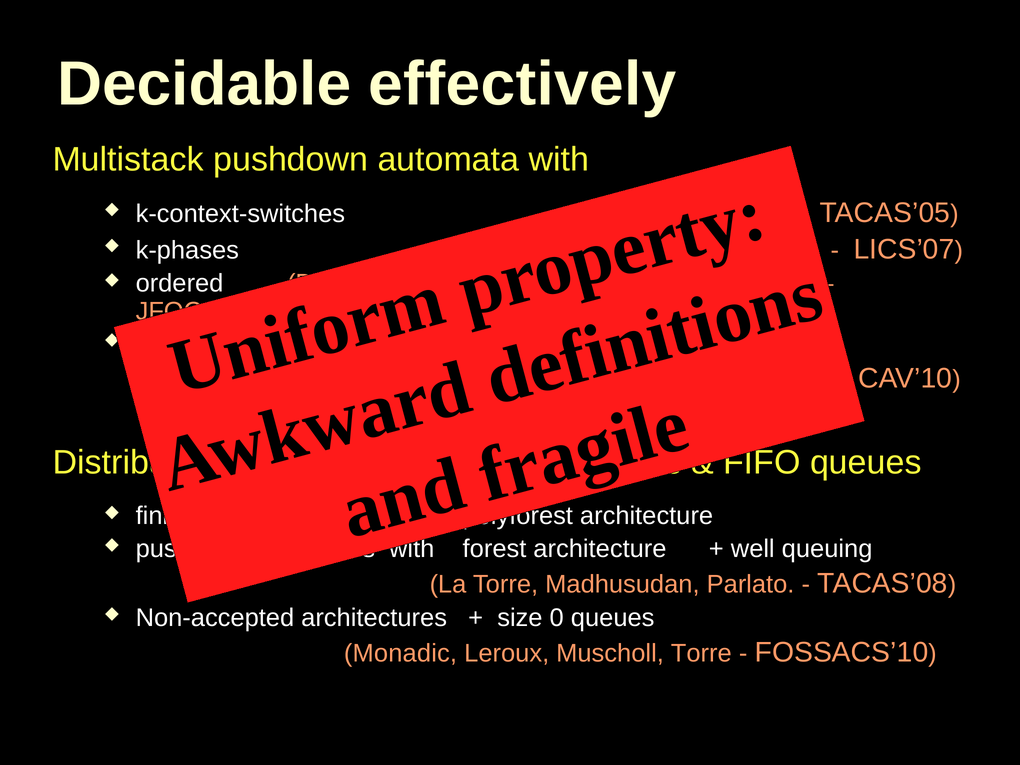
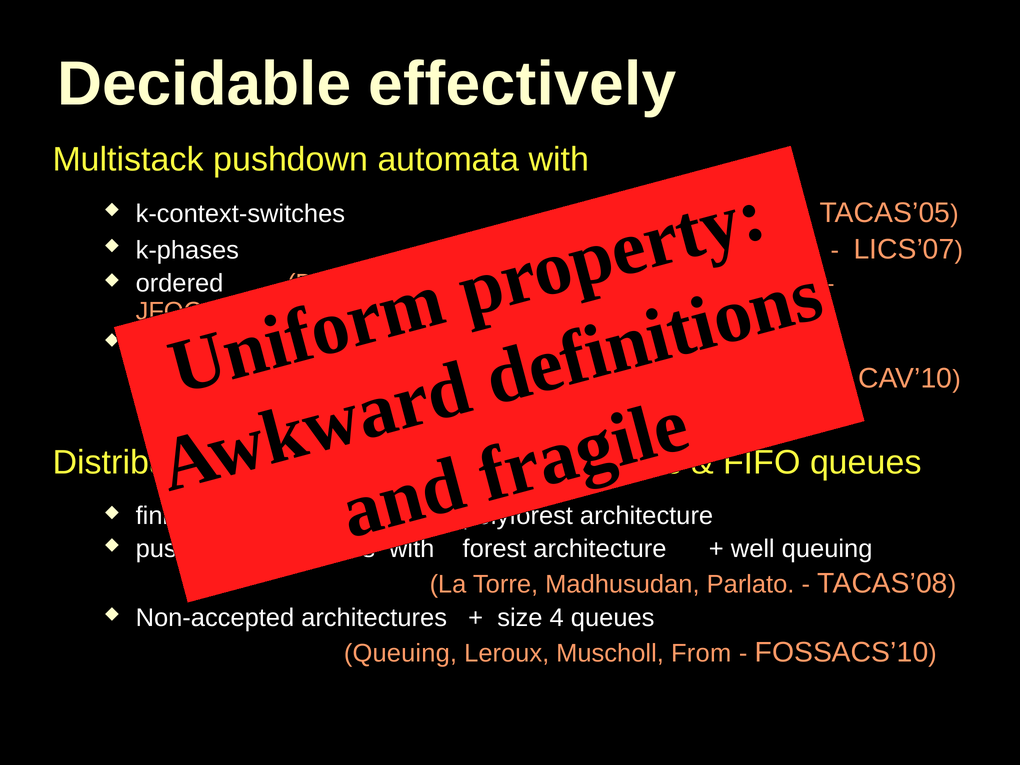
0: 0 -> 4
Monadic at (400, 653): Monadic -> Queuing
Muscholl Torre: Torre -> From
